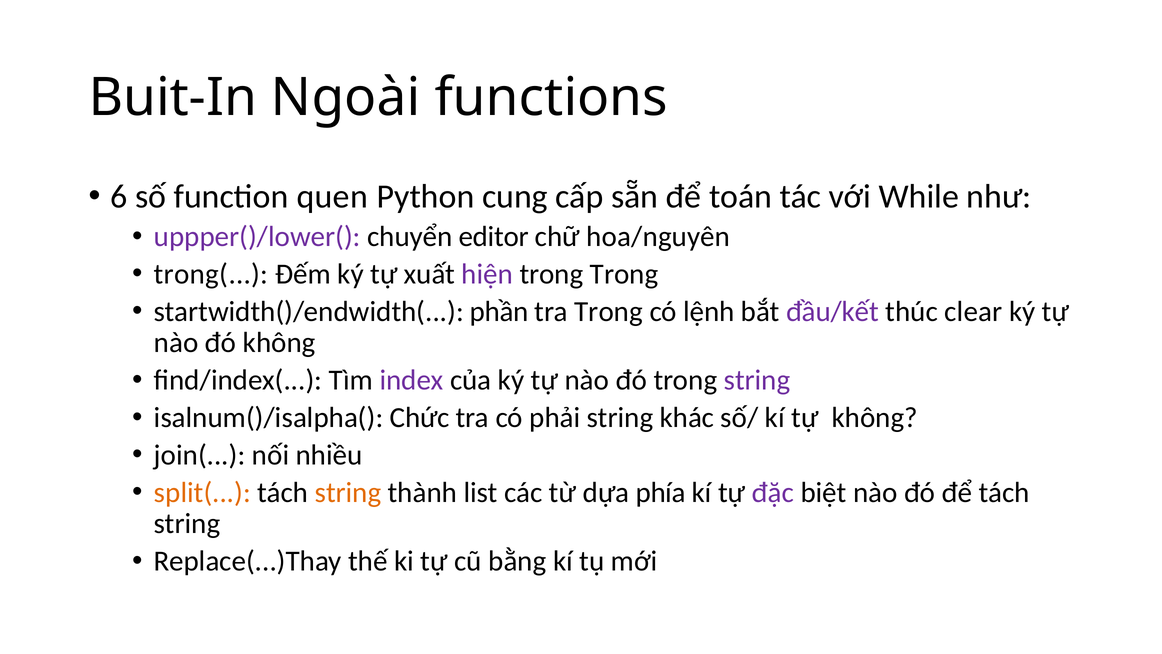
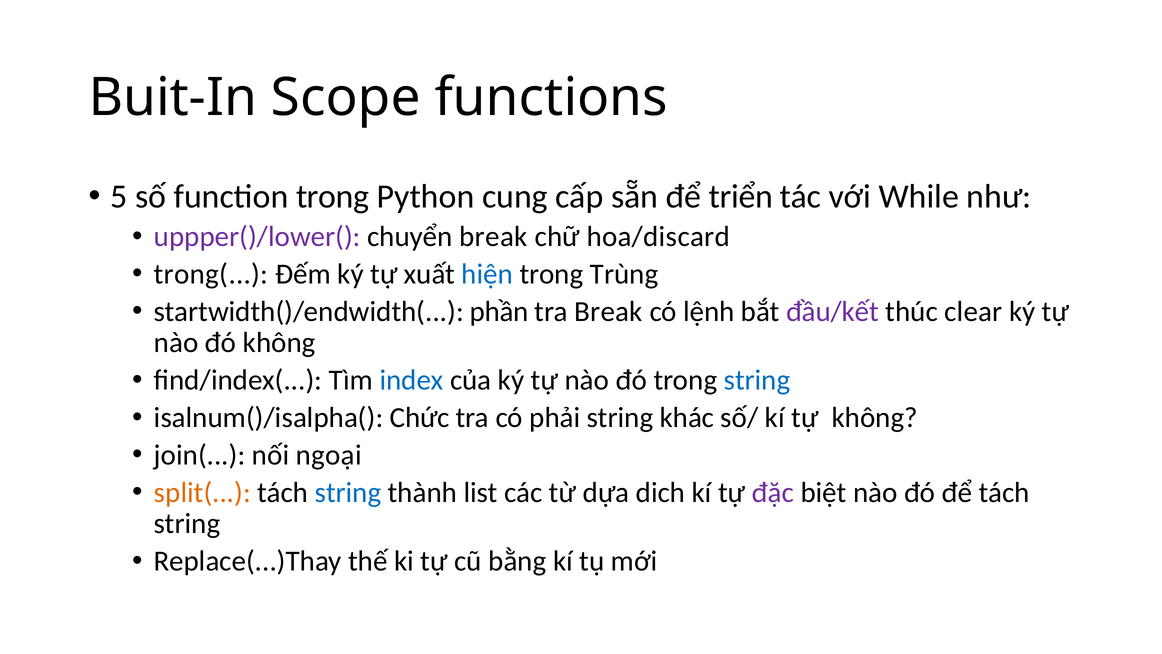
Ngoài: Ngoài -> Scope
6: 6 -> 5
function quen: quen -> trong
toán: toán -> triển
chuyển editor: editor -> break
hoa/nguyên: hoa/nguyên -> hoa/discard
hiện colour: purple -> blue
trong Trong: Trong -> Trùng
tra Trong: Trong -> Break
index colour: purple -> blue
string at (757, 380) colour: purple -> blue
nhiều: nhiều -> ngoại
string at (348, 492) colour: orange -> blue
phía: phía -> dich
